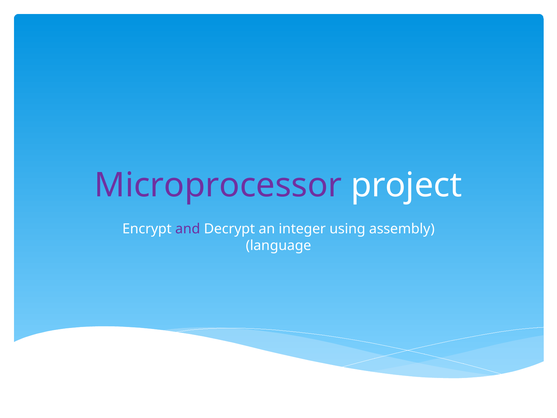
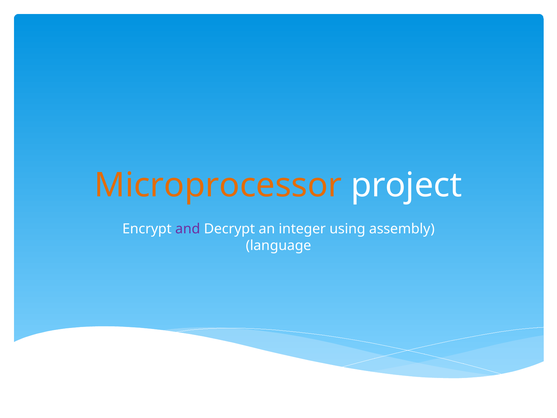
Microprocessor colour: purple -> orange
